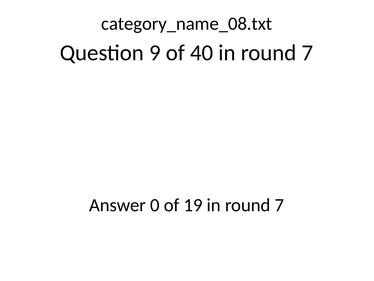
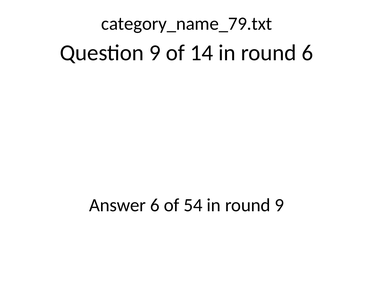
category_name_08.txt: category_name_08.txt -> category_name_79.txt
40: 40 -> 14
7 at (307, 53): 7 -> 6
Answer 0: 0 -> 6
19: 19 -> 54
7 at (279, 205): 7 -> 9
